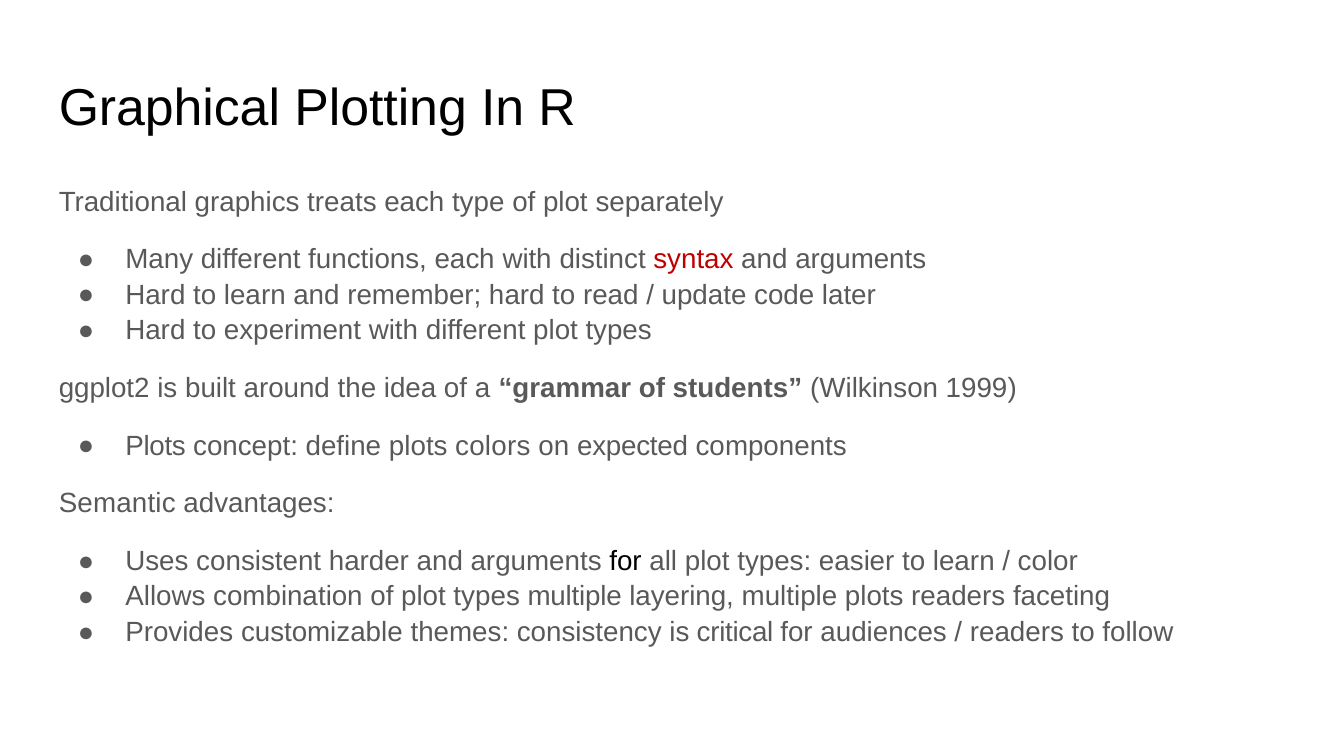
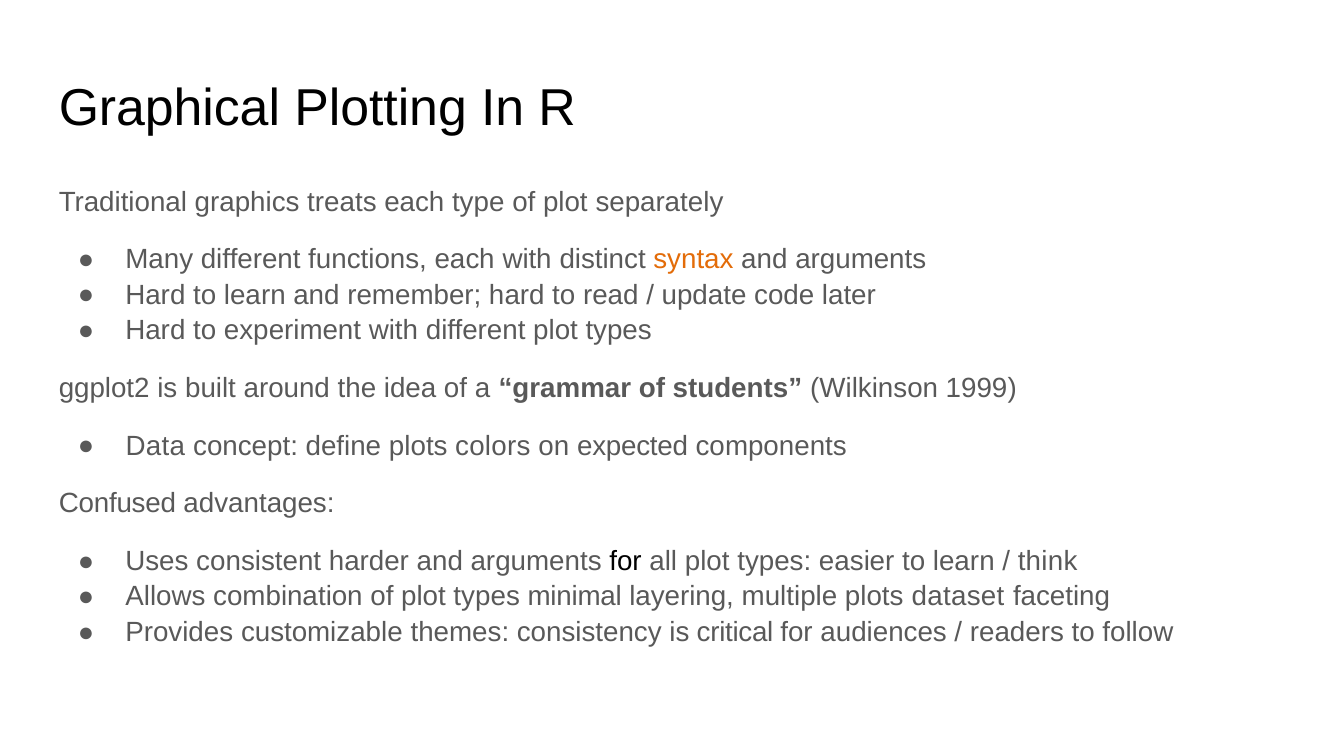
syntax colour: red -> orange
Plots at (156, 446): Plots -> Data
Semantic: Semantic -> Confused
color: color -> think
types multiple: multiple -> minimal
plots readers: readers -> dataset
